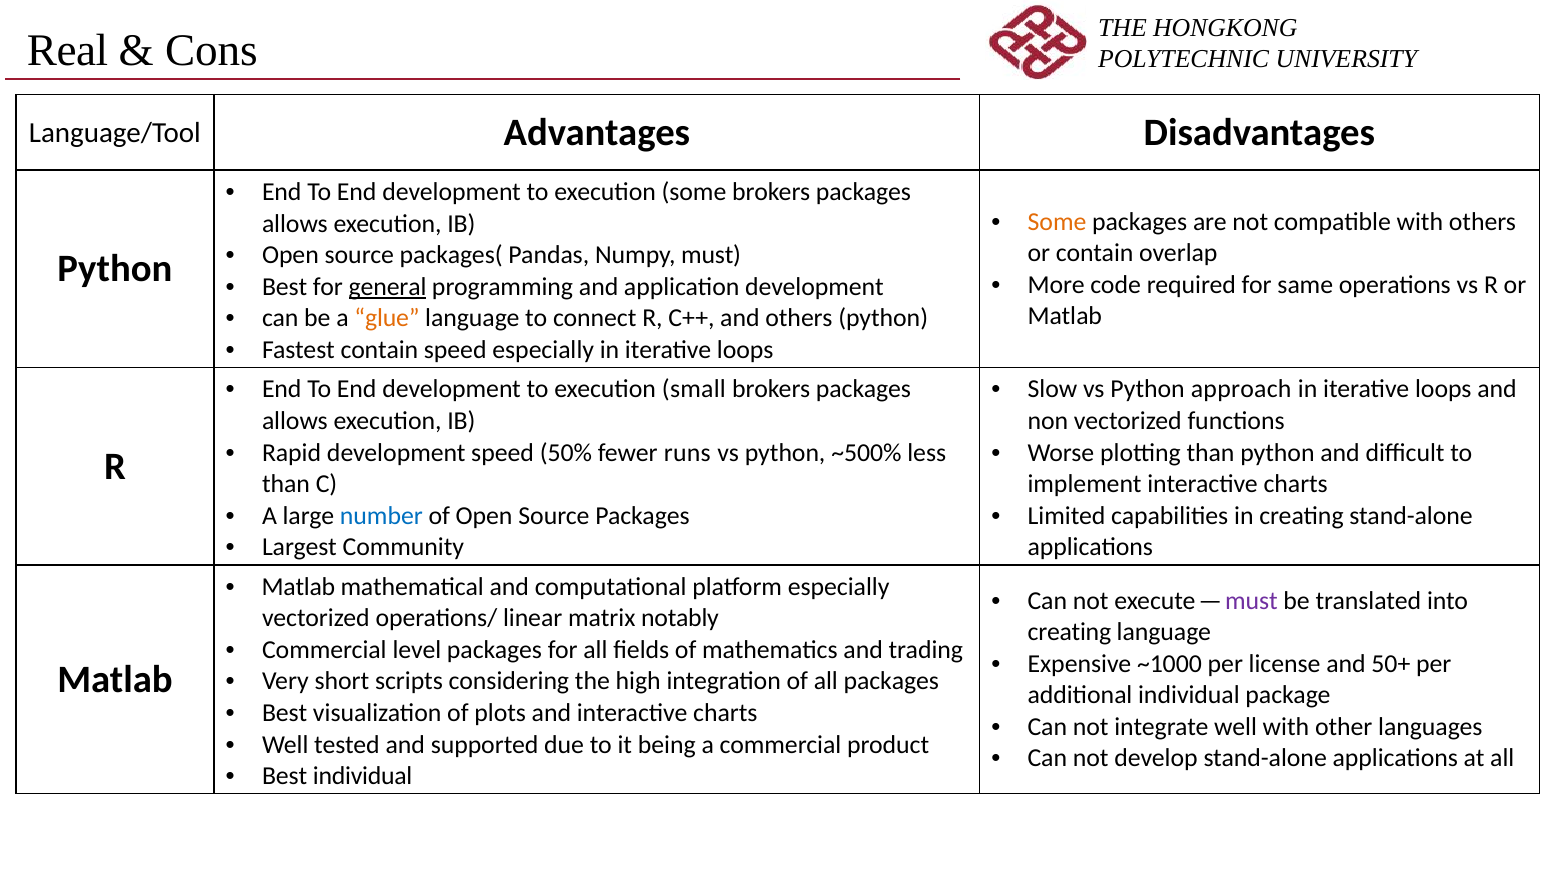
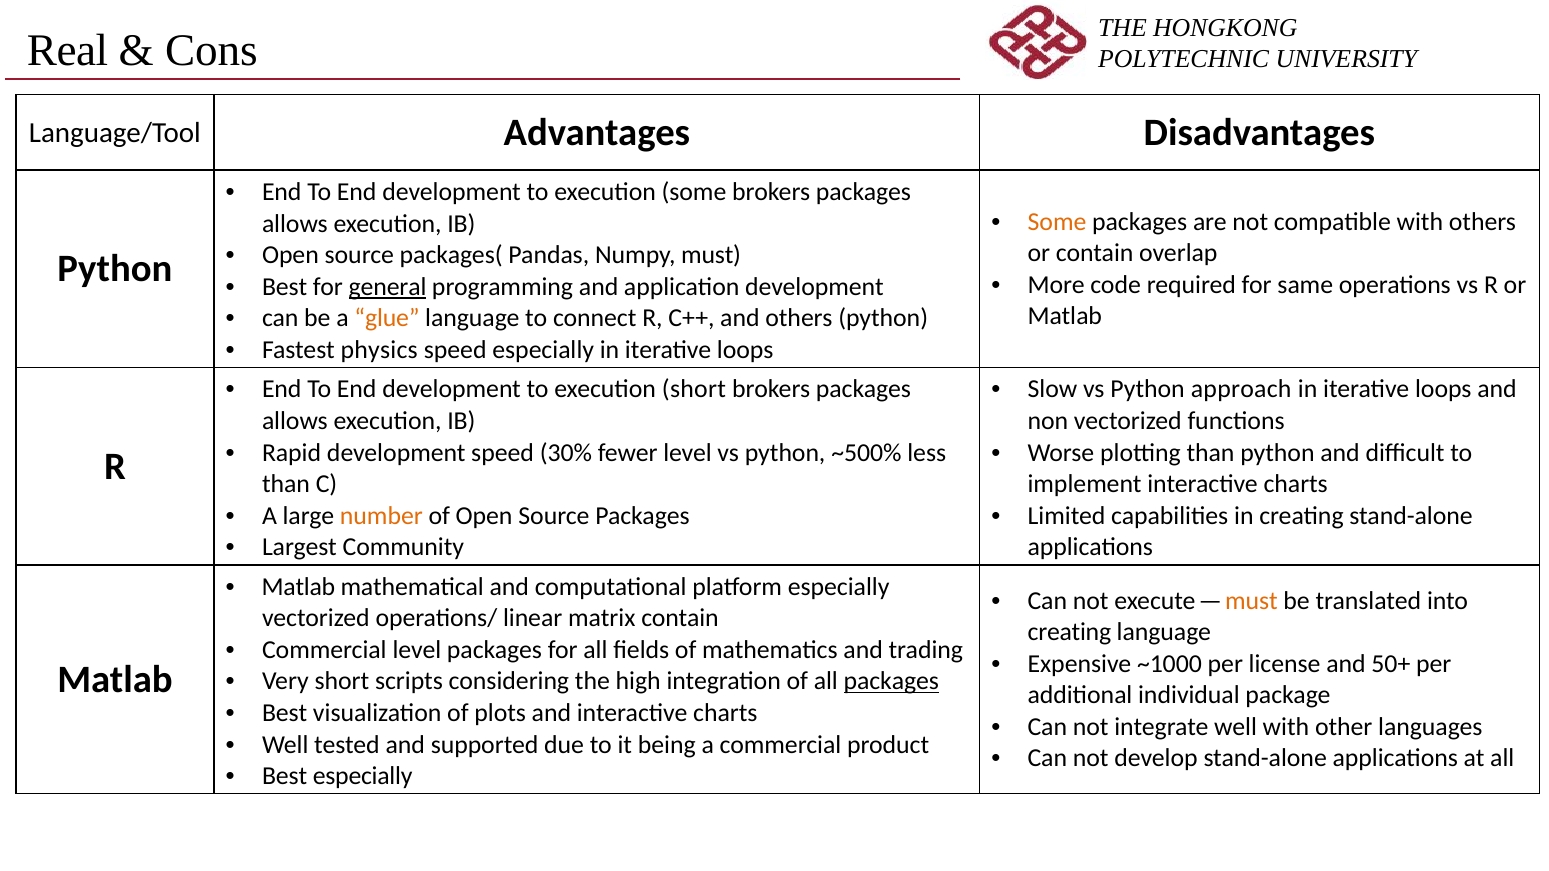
Fastest contain: contain -> physics
execution small: small -> short
50%: 50% -> 30%
fewer runs: runs -> level
number colour: blue -> orange
must at (1251, 601) colour: purple -> orange
matrix notably: notably -> contain
packages at (891, 682) underline: none -> present
Best individual: individual -> especially
